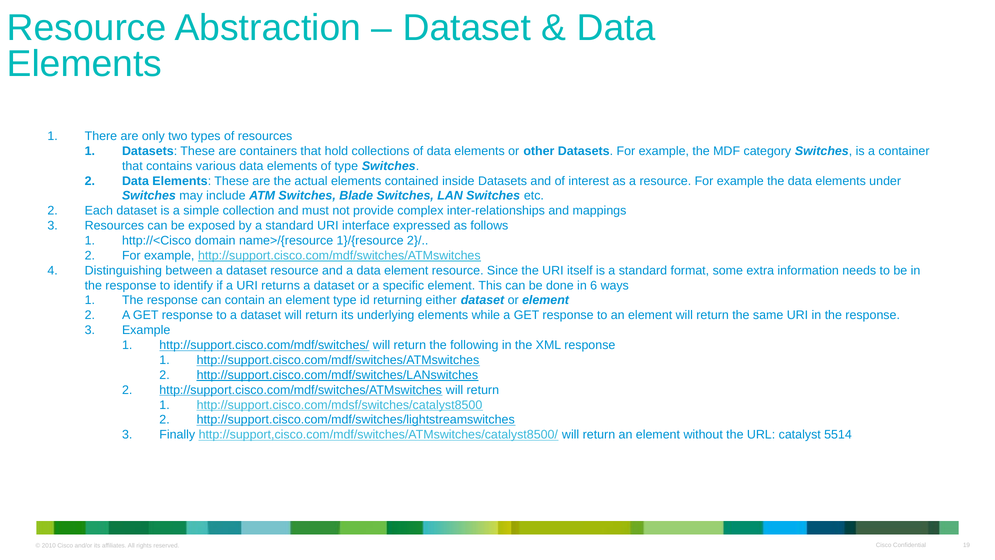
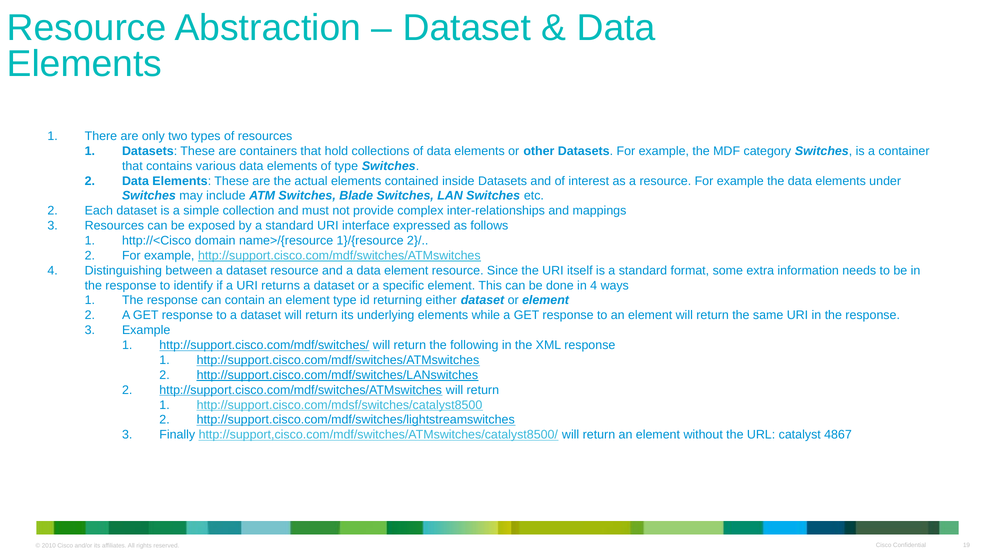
in 6: 6 -> 4
5514: 5514 -> 4867
